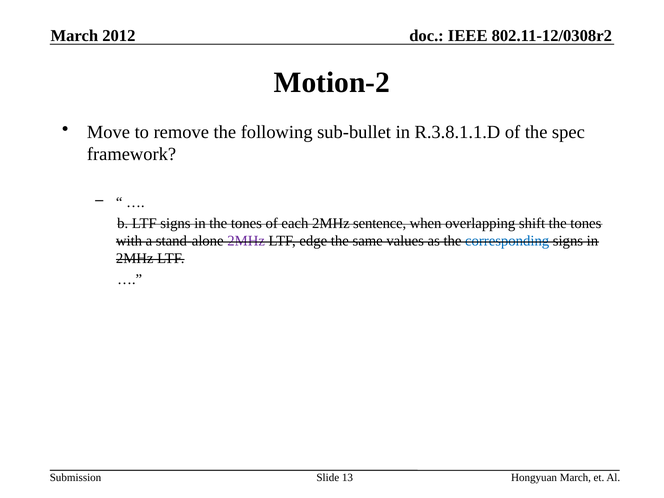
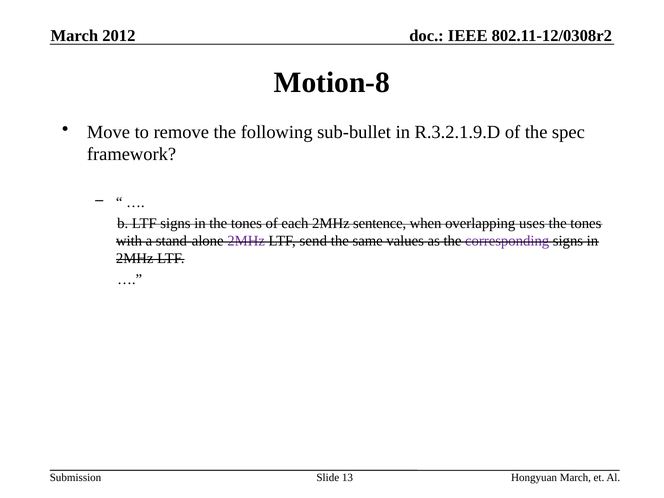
Motion-2: Motion-2 -> Motion-8
R.3.8.1.1.D: R.3.8.1.1.D -> R.3.2.1.9.D
shift: shift -> uses
edge: edge -> send
corresponding colour: blue -> purple
